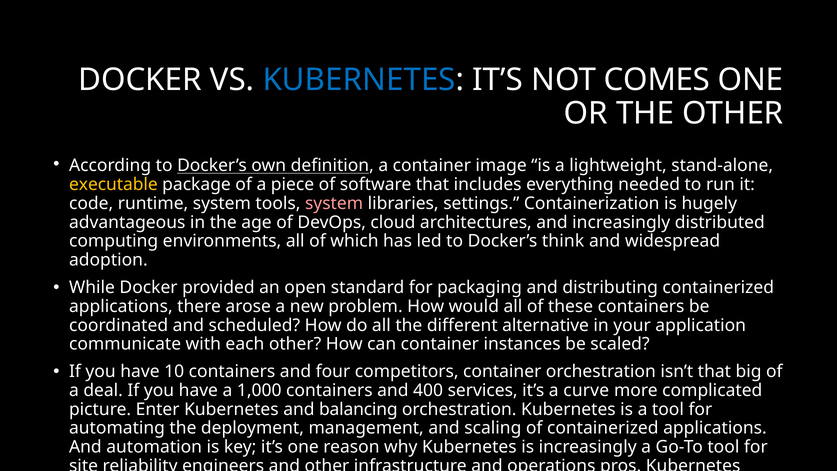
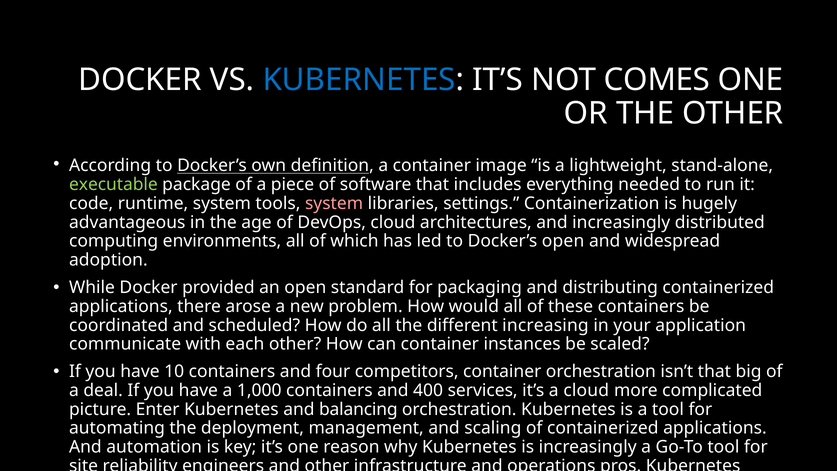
executable colour: yellow -> light green
Docker’s think: think -> open
alternative: alternative -> increasing
a curve: curve -> cloud
